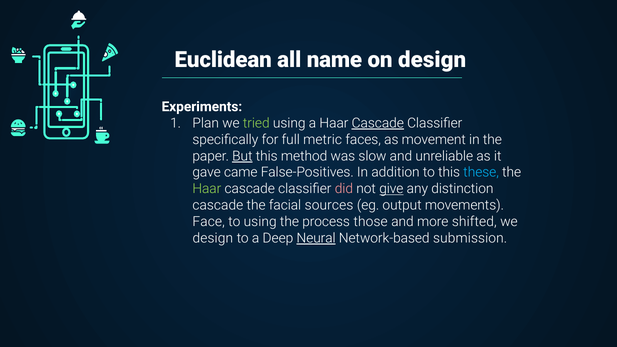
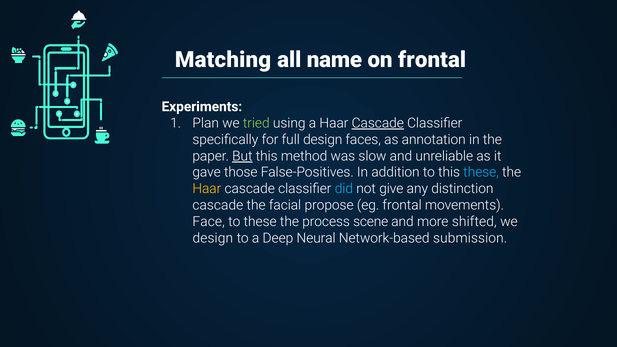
Euclidean: Euclidean -> Matching
on design: design -> frontal
full metric: metric -> design
movement: movement -> annotation
came: came -> those
Haar at (207, 189) colour: light green -> yellow
did colour: pink -> light blue
give underline: present -> none
sources: sources -> propose
eg output: output -> frontal
to using: using -> these
those: those -> scene
Neural underline: present -> none
